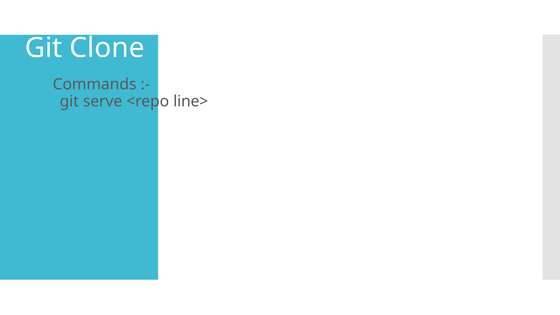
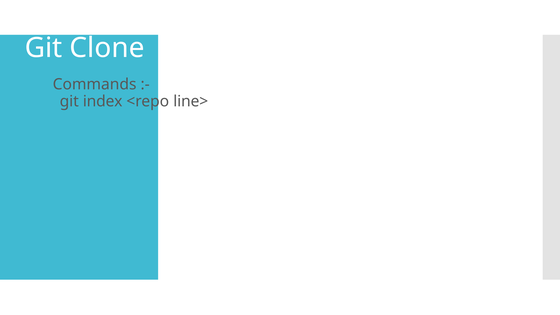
serve: serve -> index
